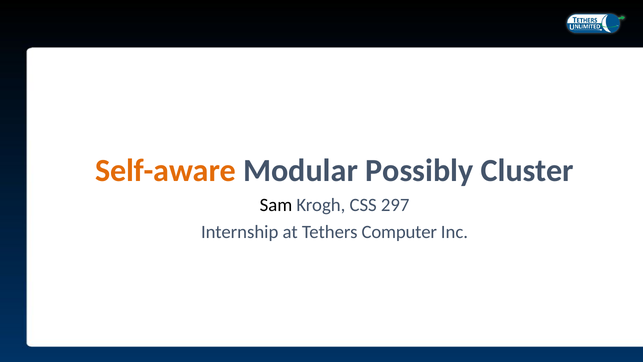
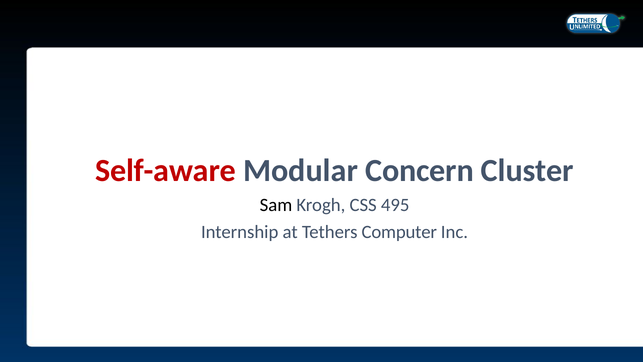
Self-aware colour: orange -> red
Possibly: Possibly -> Concern
297: 297 -> 495
